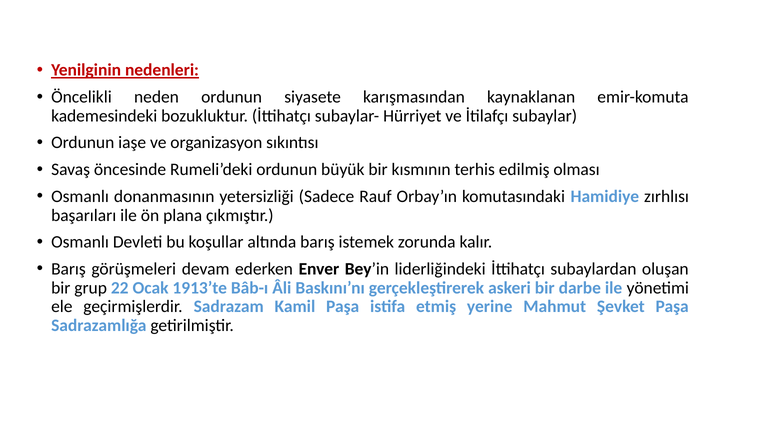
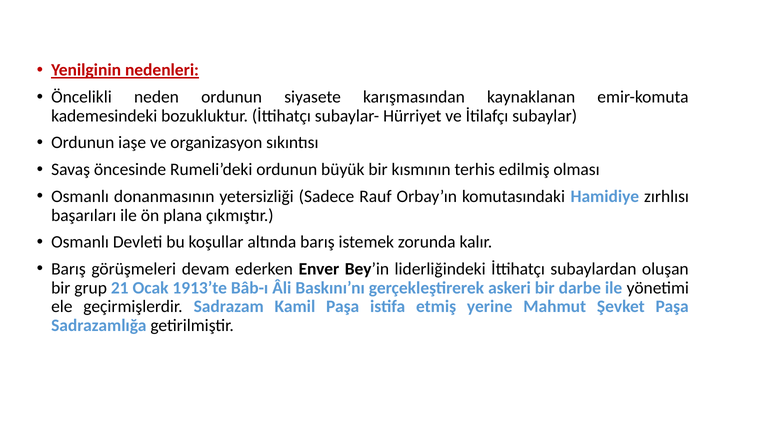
22: 22 -> 21
